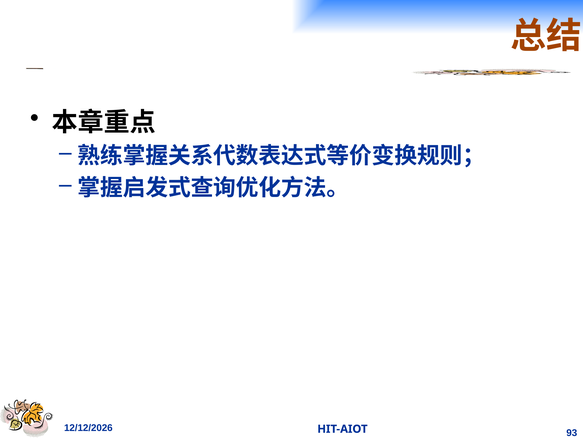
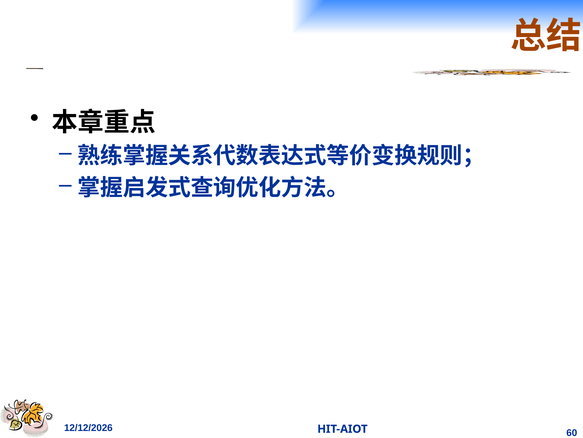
93: 93 -> 60
